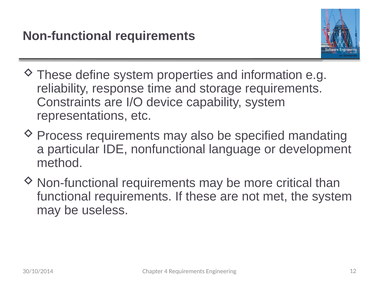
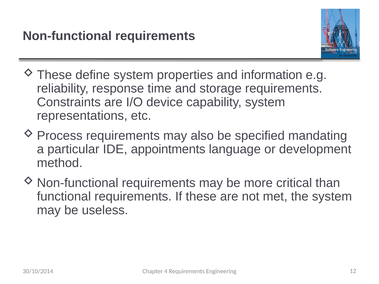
nonfunctional: nonfunctional -> appointments
